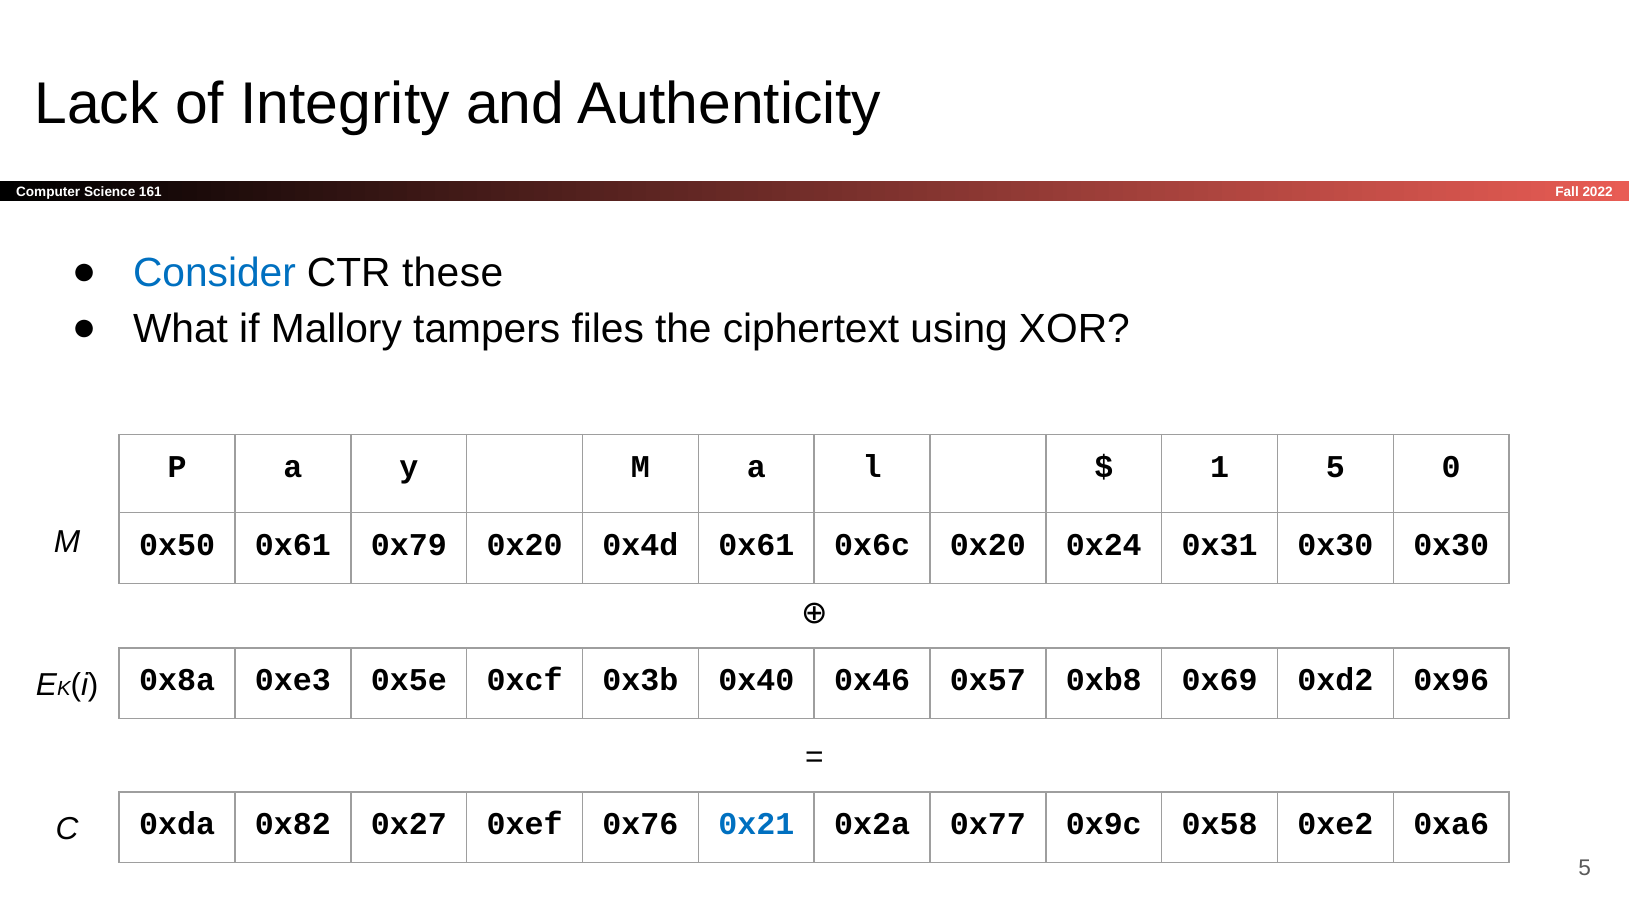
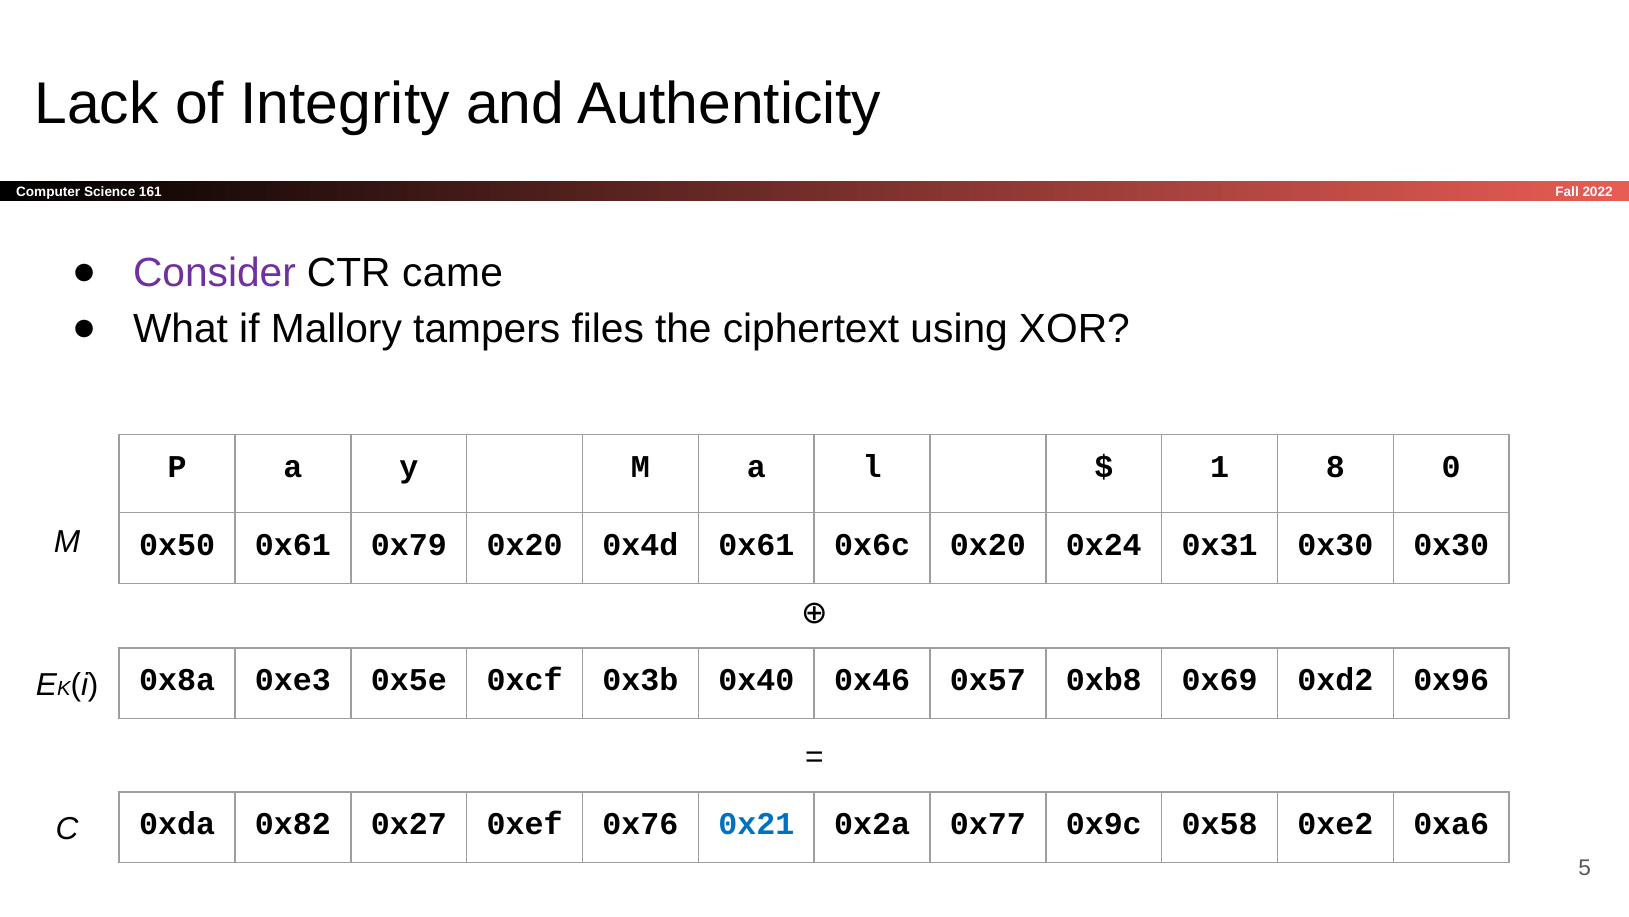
Consider colour: blue -> purple
these: these -> came
1 5: 5 -> 8
